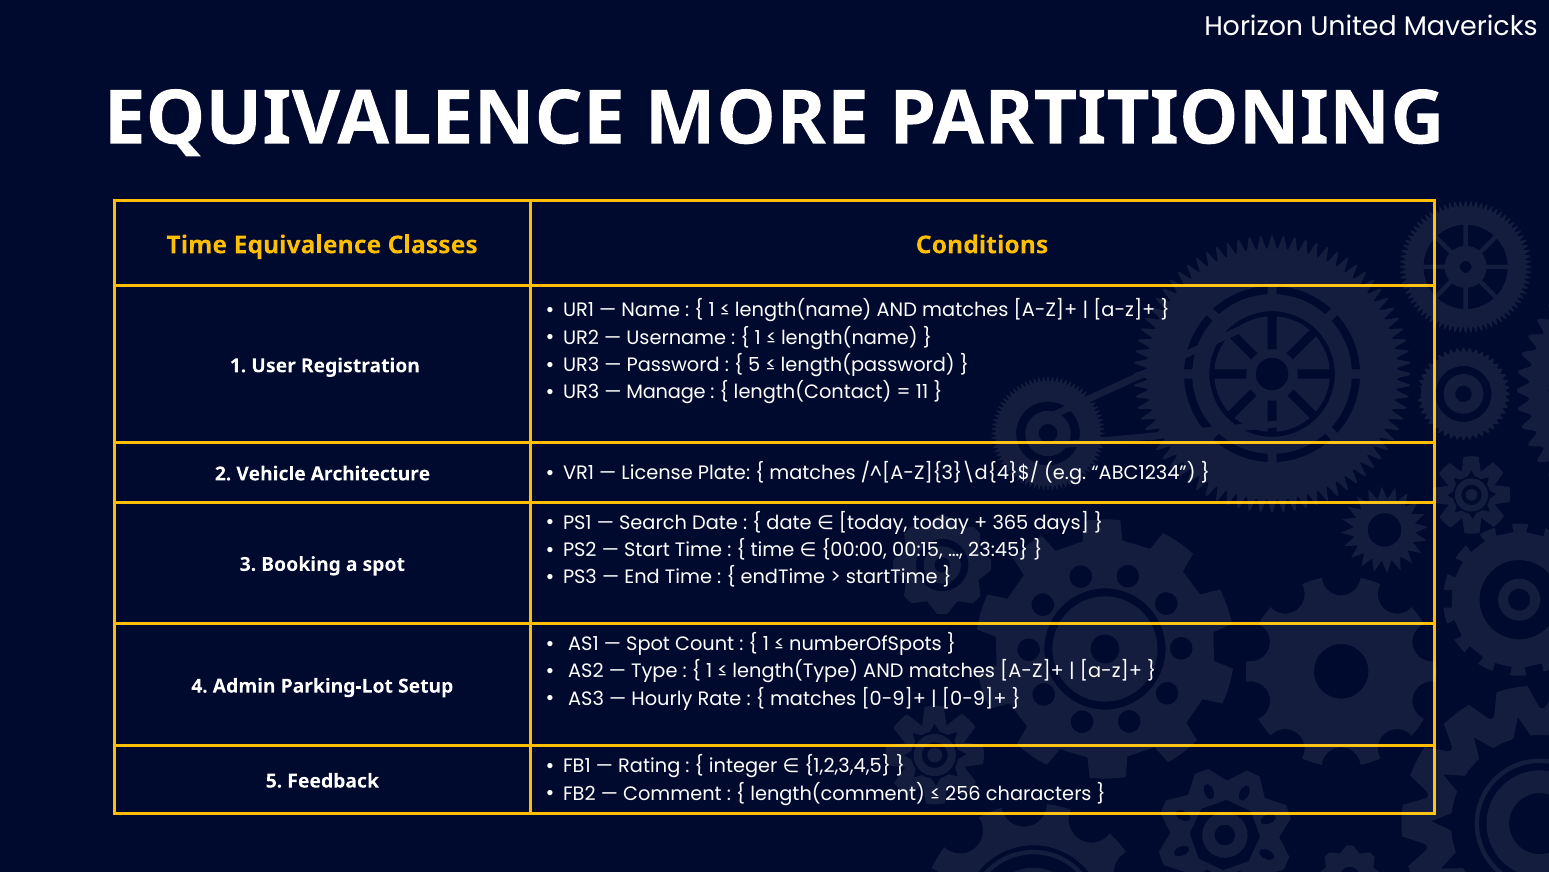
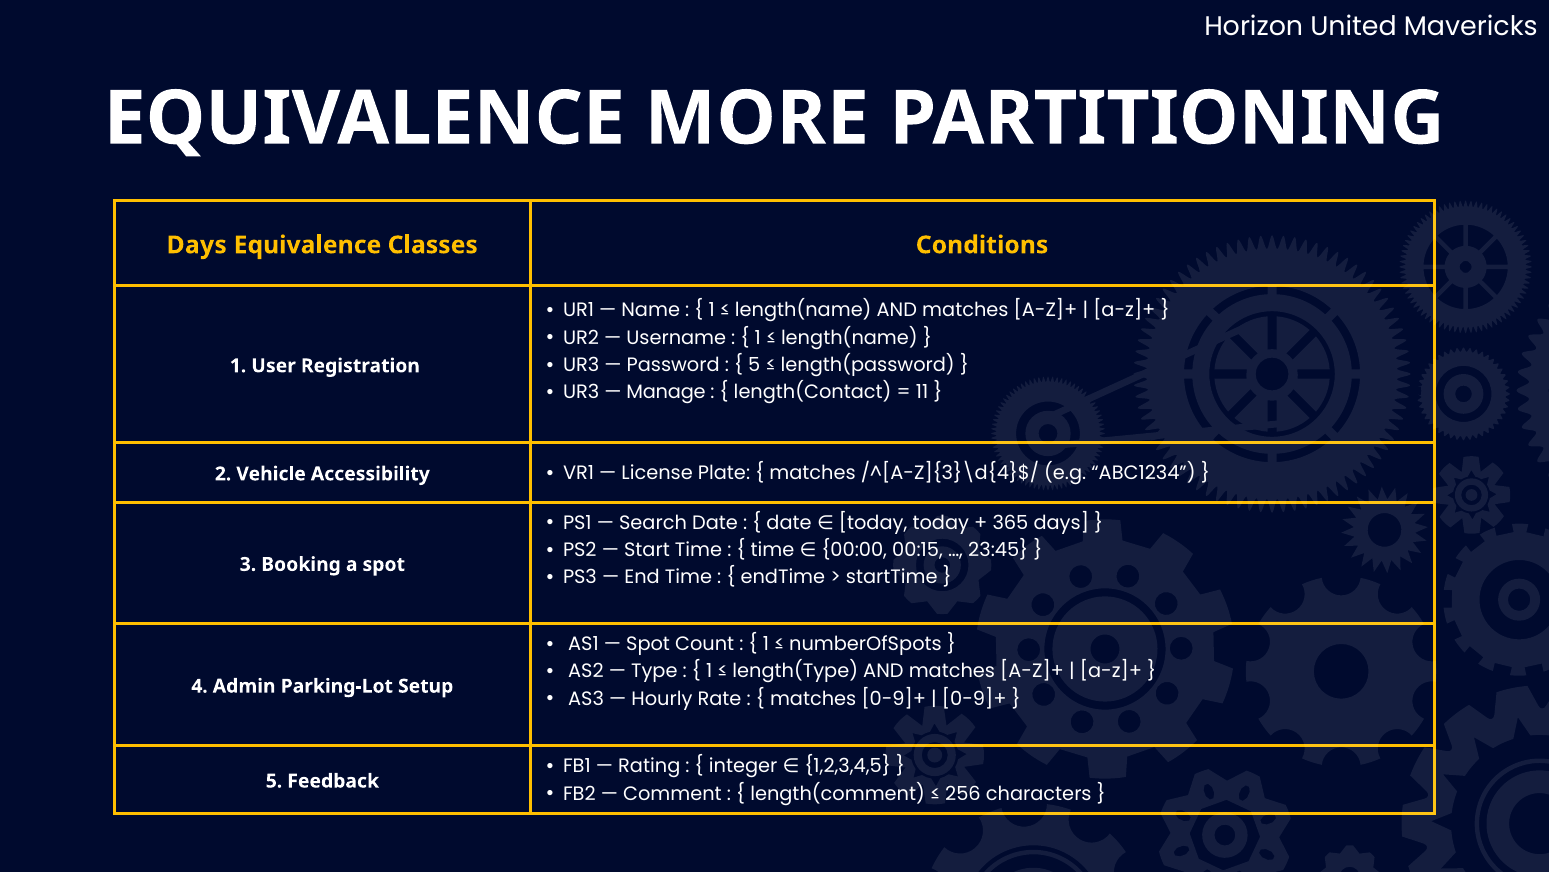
Time at (197, 245): Time -> Days
Architecture: Architecture -> Accessibility
